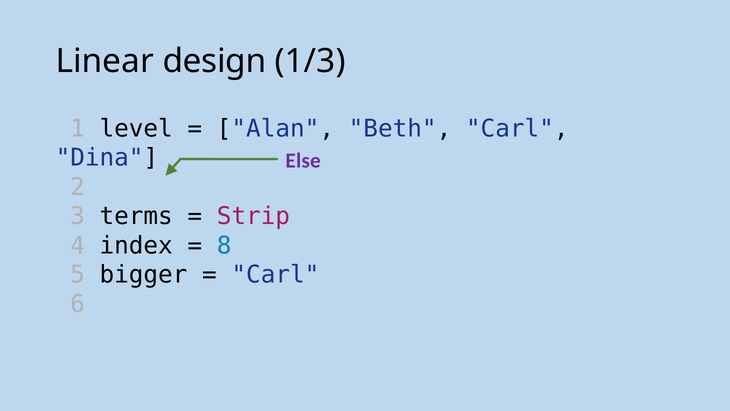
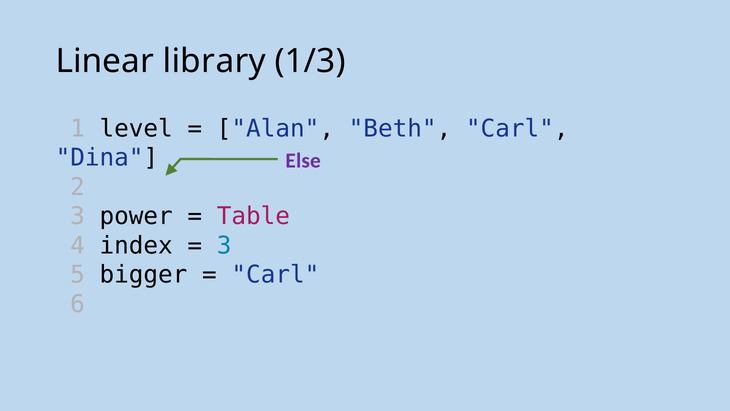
design: design -> library
terms: terms -> power
Strip: Strip -> Table
8 at (224, 245): 8 -> 3
